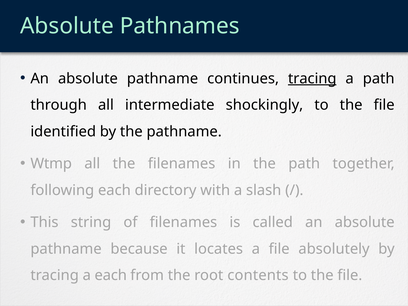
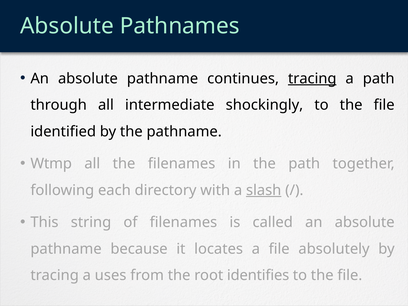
slash underline: none -> present
a each: each -> uses
contents: contents -> identifies
